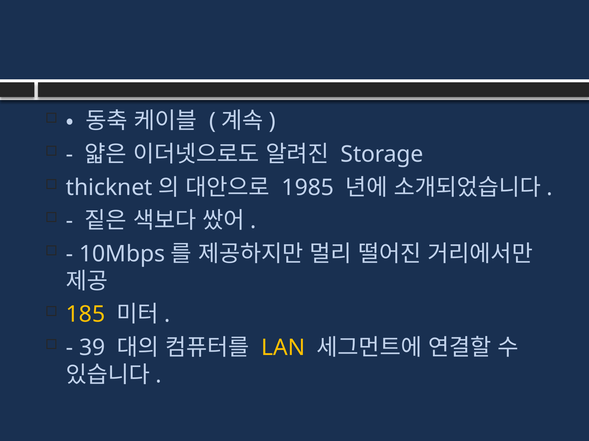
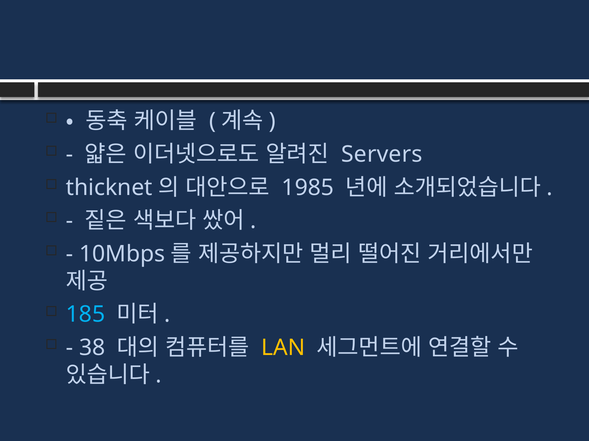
Storage: Storage -> Servers
185 colour: yellow -> light blue
39: 39 -> 38
